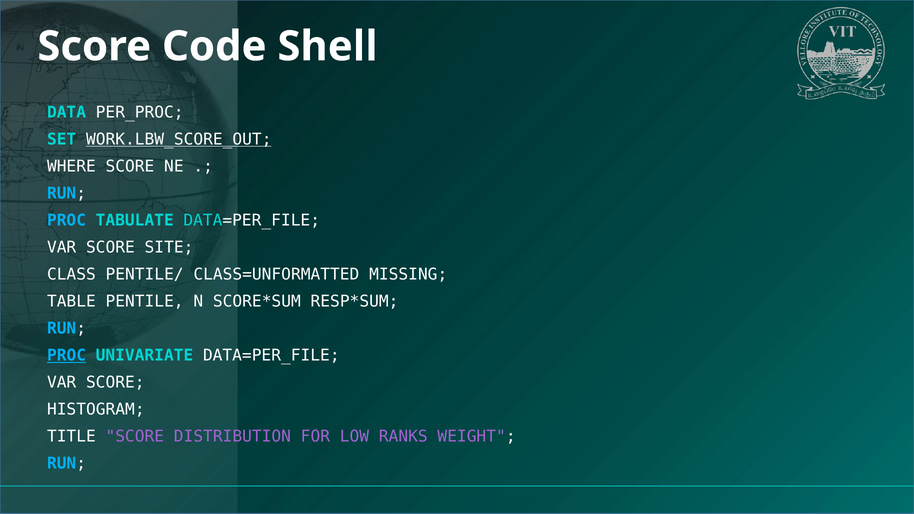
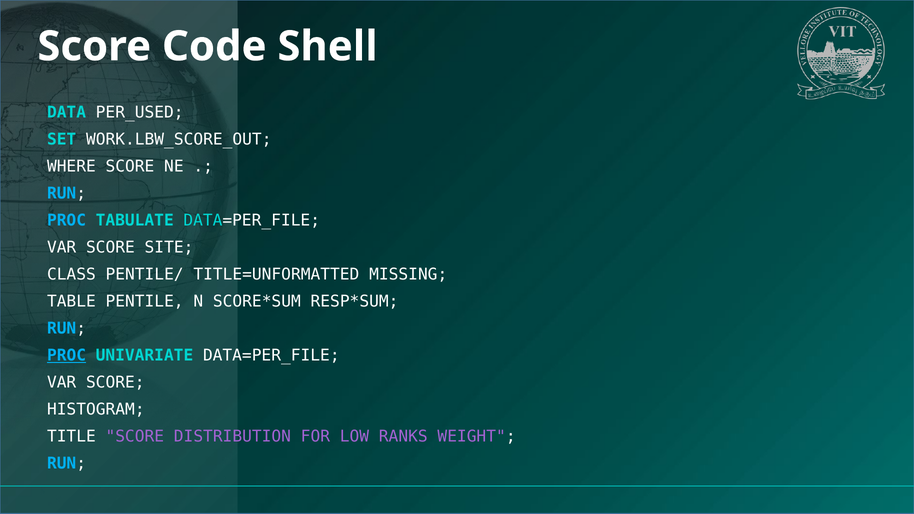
PER_PROC: PER_PROC -> PER_USED
WORK.LBW_SCORE_OUT underline: present -> none
CLASS=UNFORMATTED: CLASS=UNFORMATTED -> TITLE=UNFORMATTED
